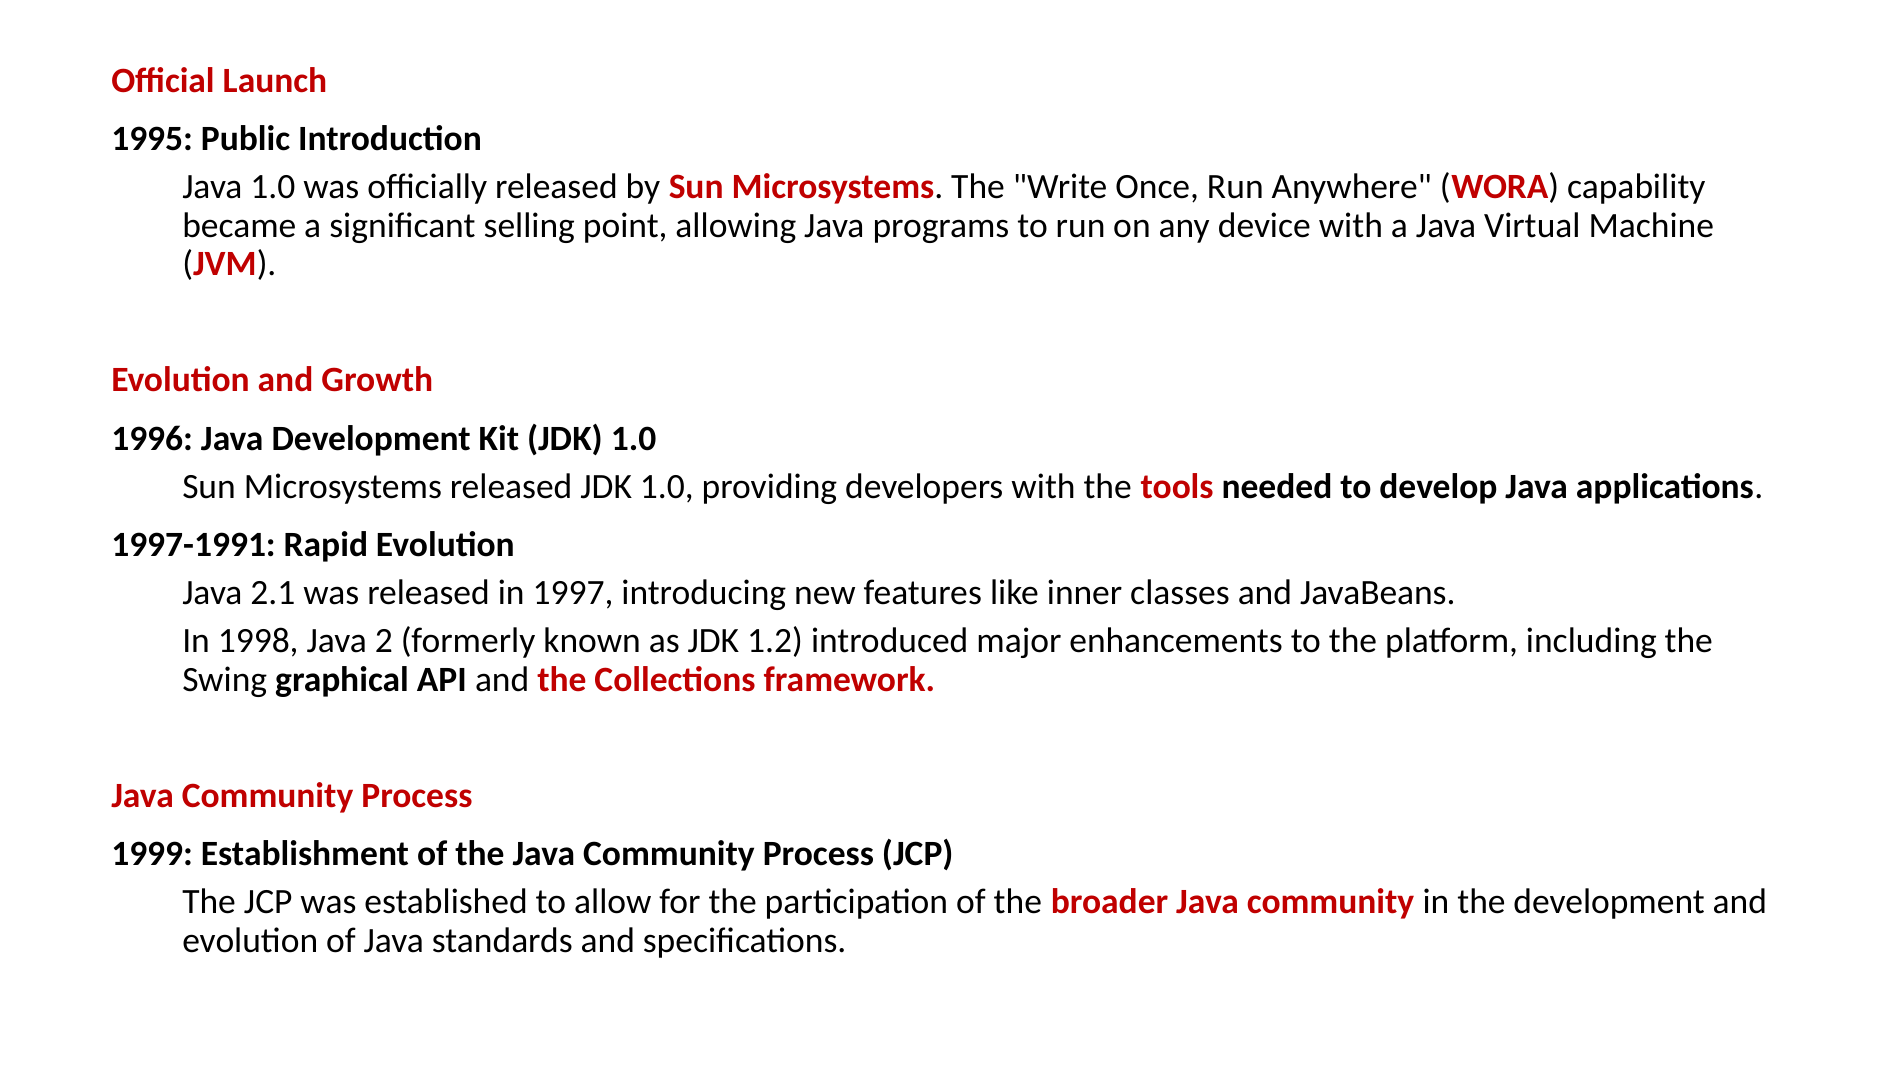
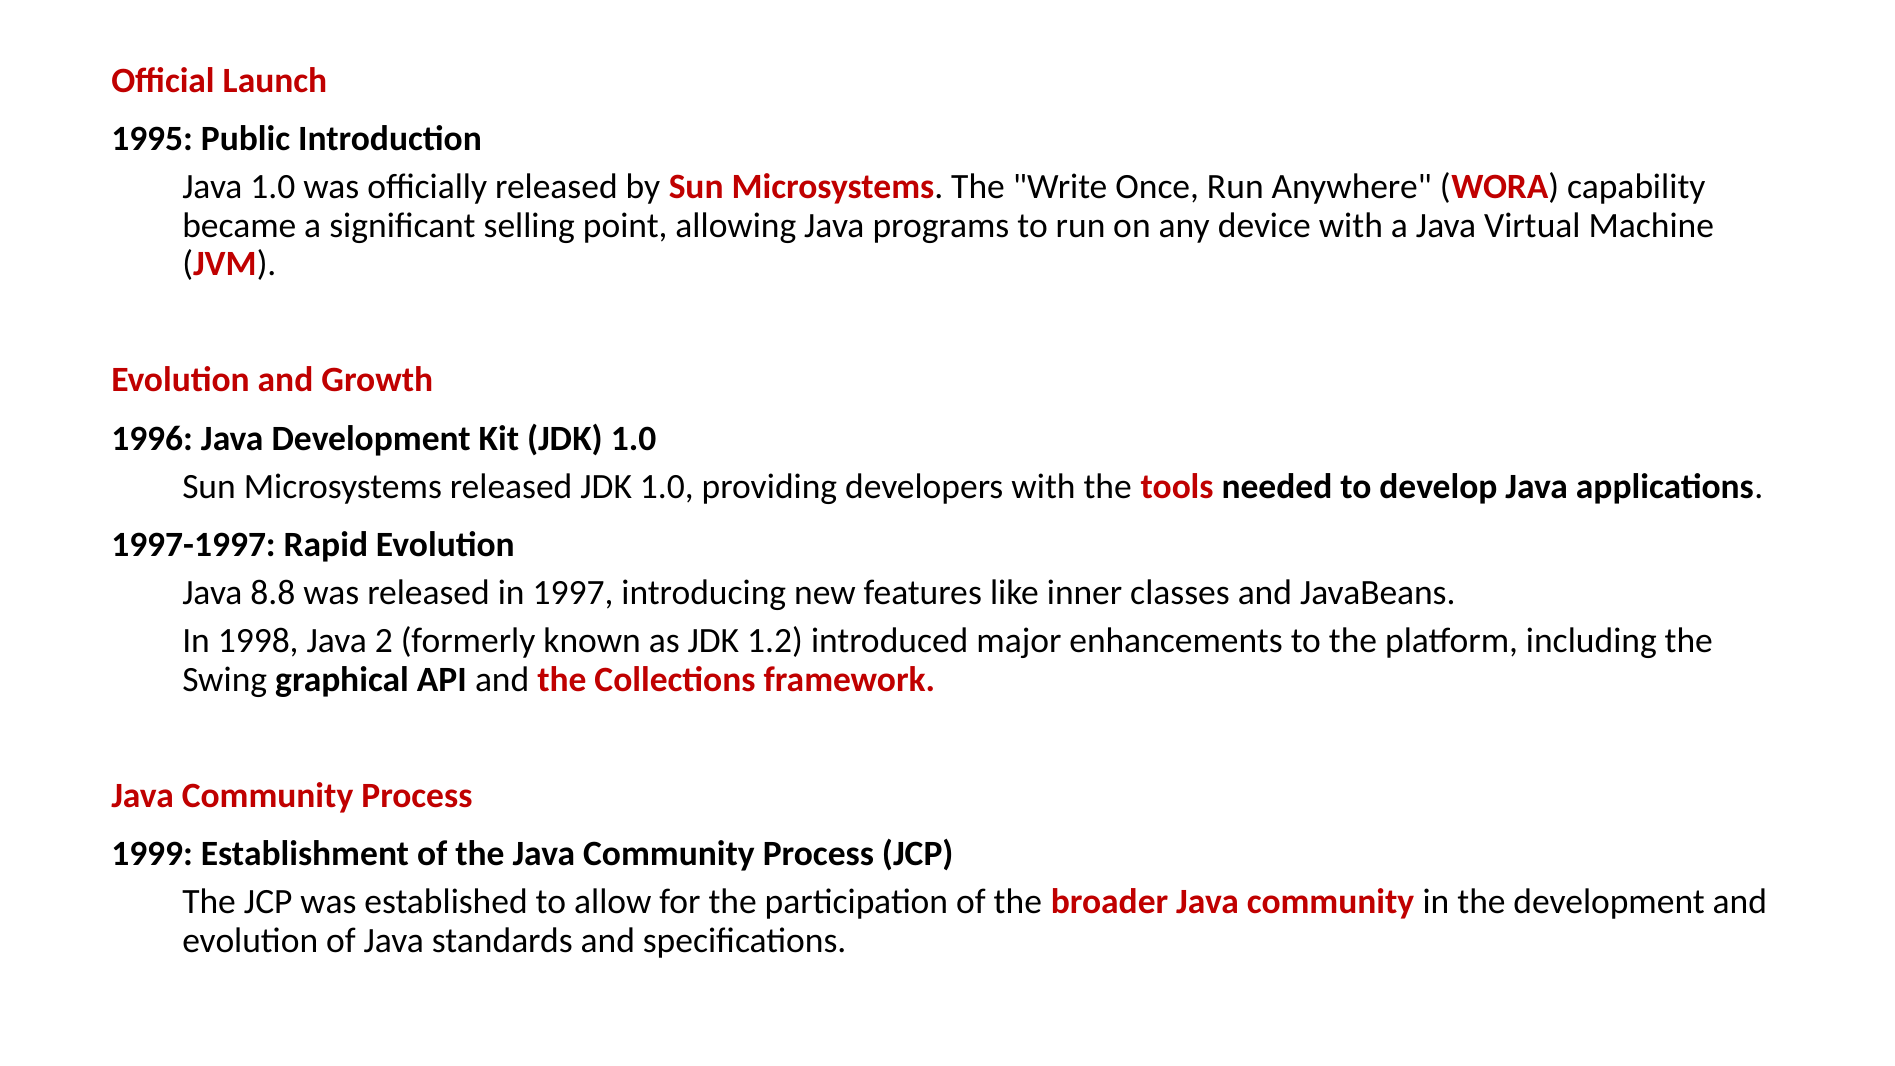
1997-1991: 1997-1991 -> 1997-1997
2.1: 2.1 -> 8.8
